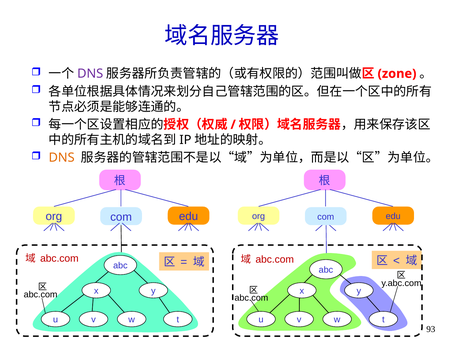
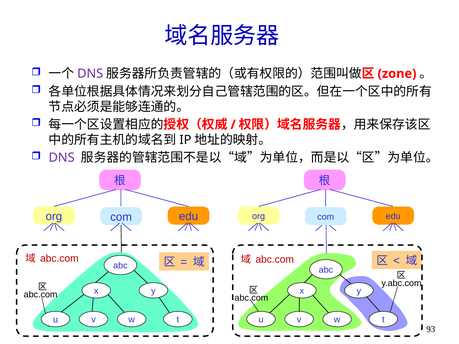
DNS at (62, 158) colour: orange -> purple
